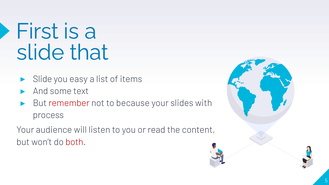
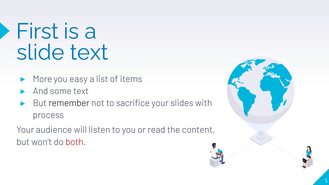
slide that: that -> text
Slide at (42, 79): Slide -> More
remember colour: red -> black
because: because -> sacrifice
